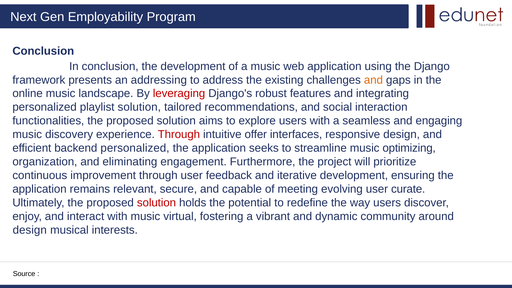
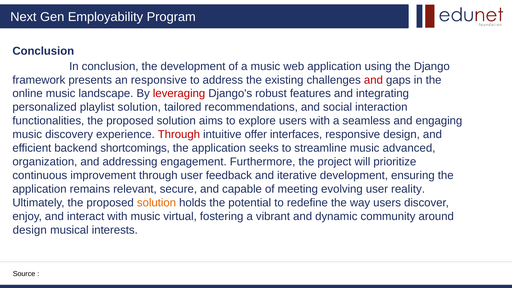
an addressing: addressing -> responsive
and at (373, 80) colour: orange -> red
backend personalized: personalized -> shortcomings
optimizing: optimizing -> advanced
eliminating: eliminating -> addressing
curate: curate -> reality
solution at (156, 203) colour: red -> orange
